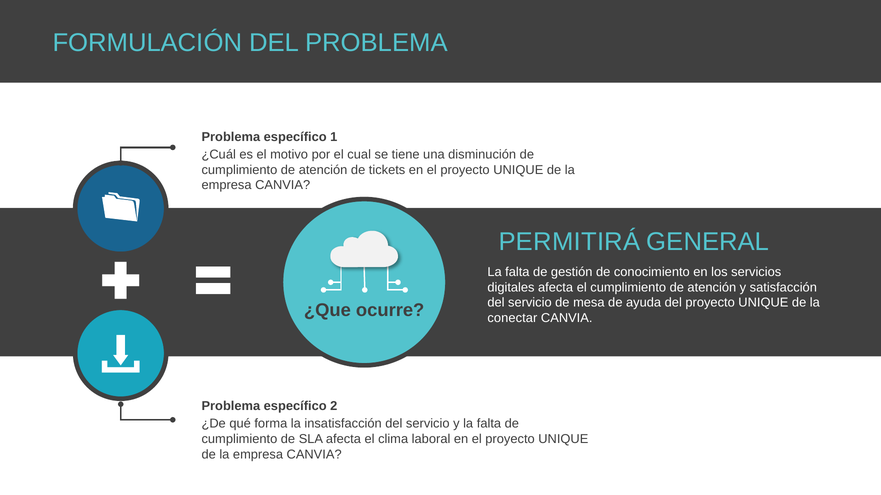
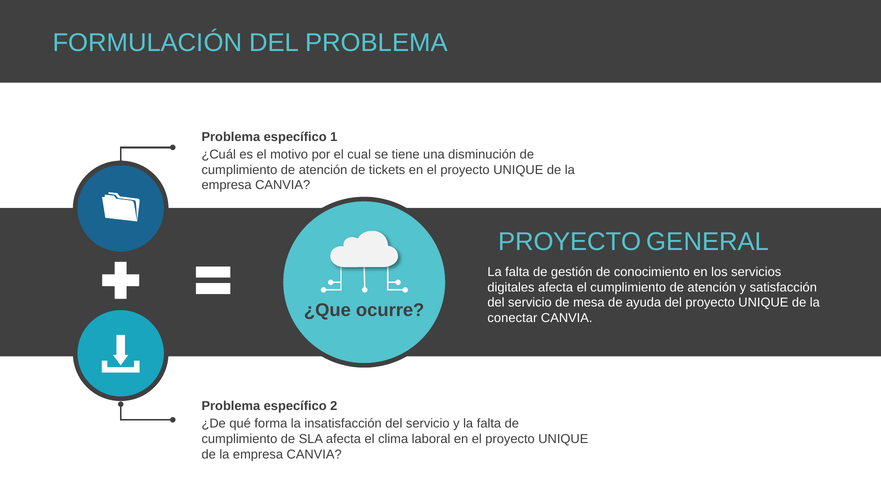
PERMITIRÁ at (569, 242): PERMITIRÁ -> PROYECTO
